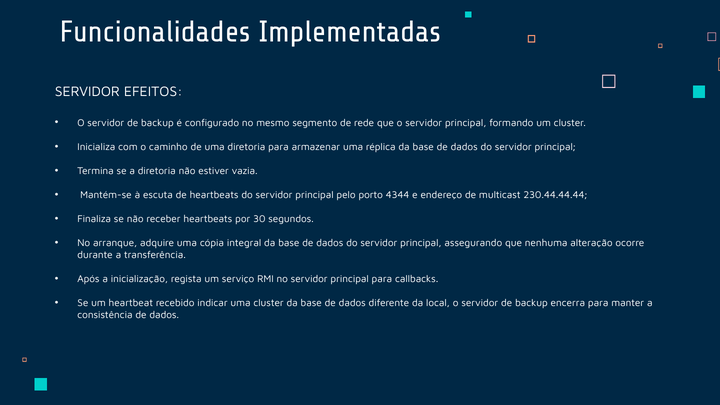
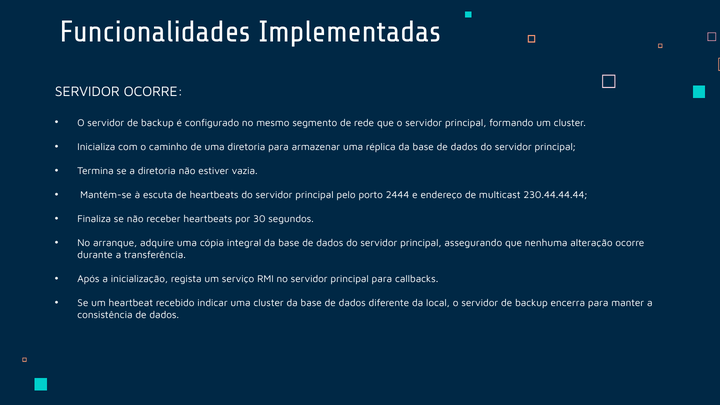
SERVIDOR EFEITOS: EFEITOS -> OCORRE
4344: 4344 -> 2444
